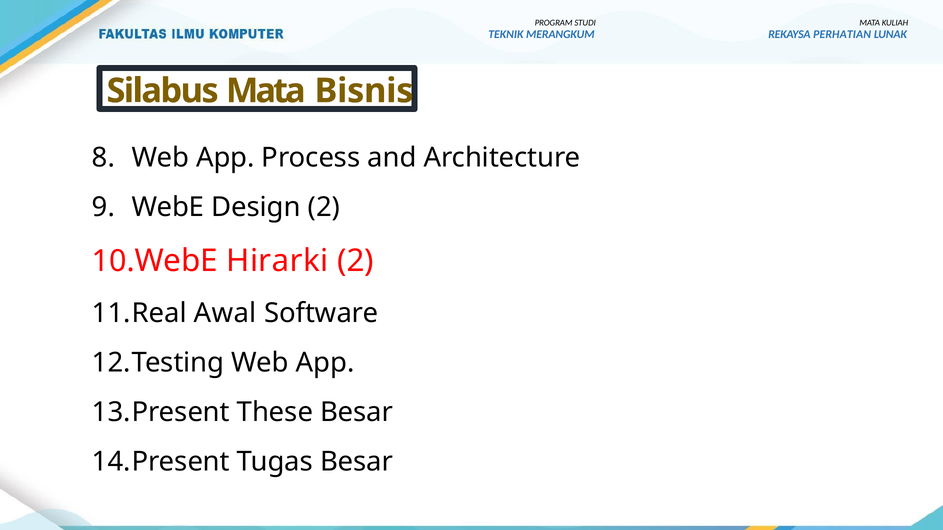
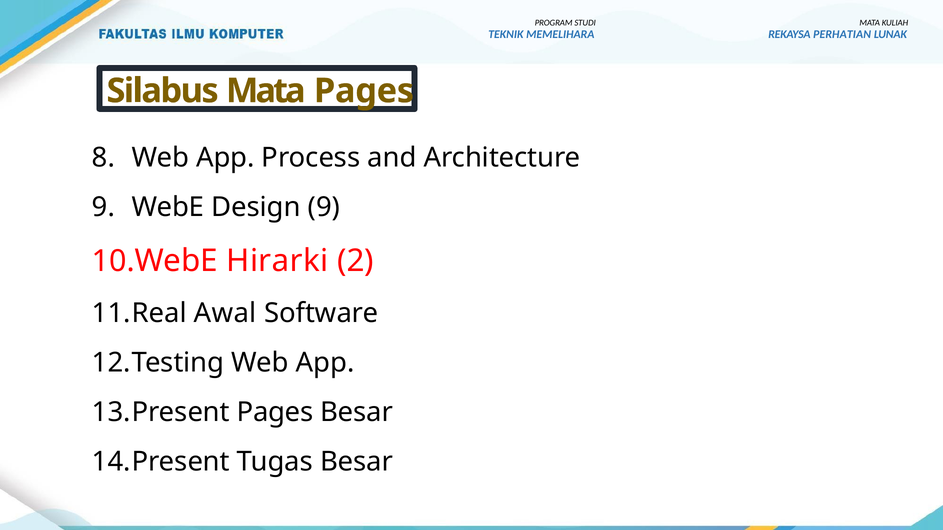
MERANGKUM: MERANGKUM -> MEMELIHARA
Mata Bisnis: Bisnis -> Pages
Design 2: 2 -> 9
These at (275, 413): These -> Pages
